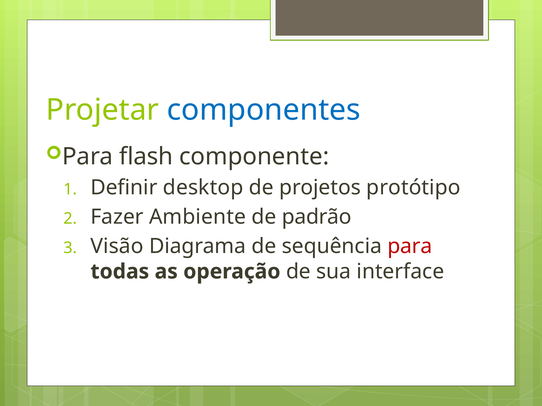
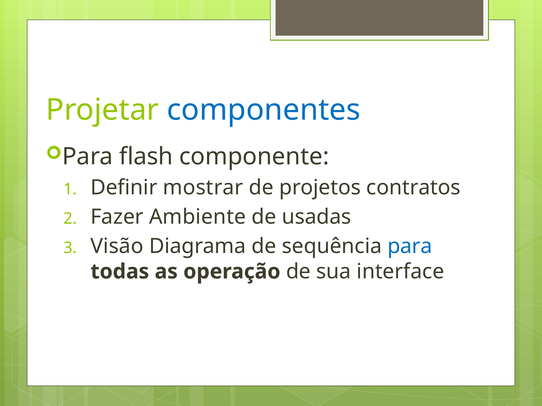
desktop: desktop -> mostrar
protótipo: protótipo -> contratos
padrão: padrão -> usadas
para at (410, 247) colour: red -> blue
